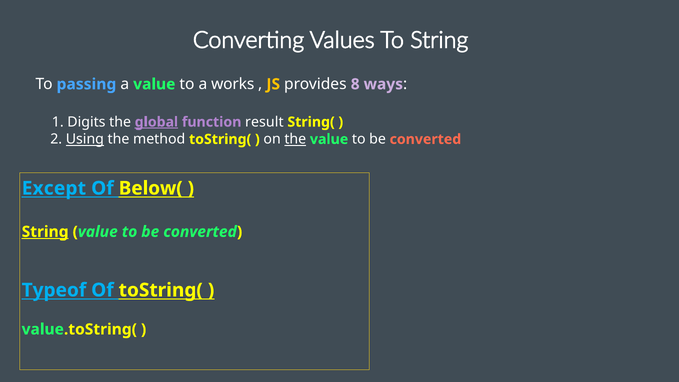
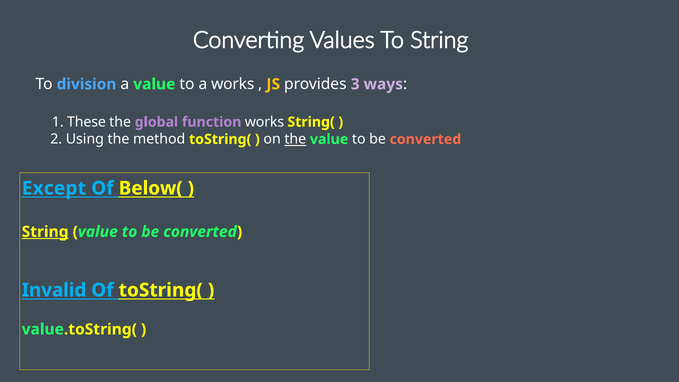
passing: passing -> division
8: 8 -> 3
Digits: Digits -> These
global underline: present -> none
function result: result -> works
Using underline: present -> none
Typeof: Typeof -> Invalid
